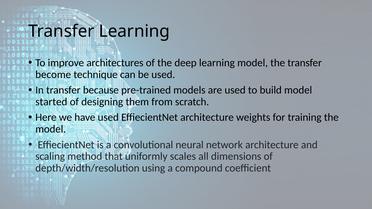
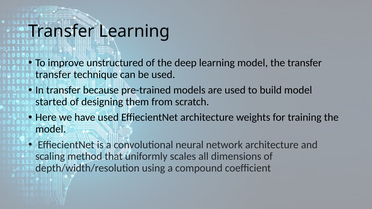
architectures: architectures -> unstructured
become at (53, 75): become -> transfer
